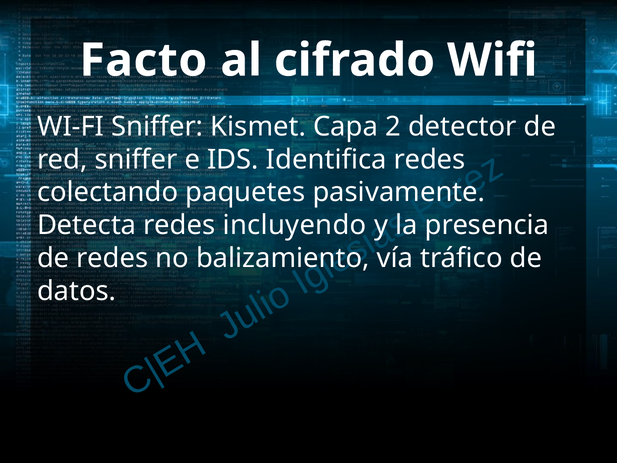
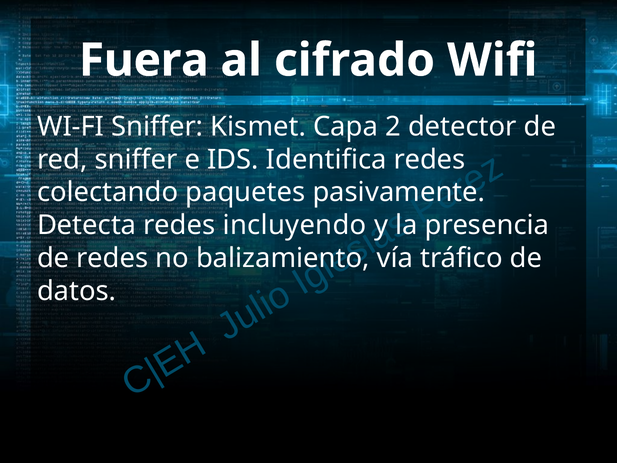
Facto: Facto -> Fuera
